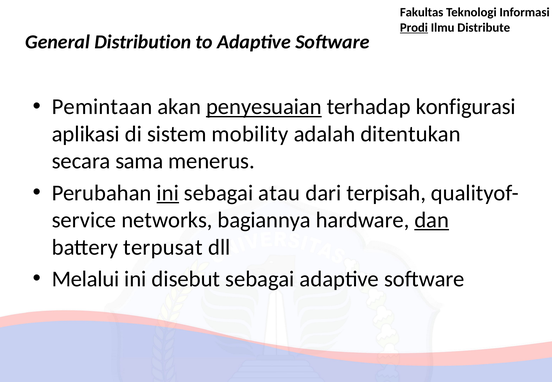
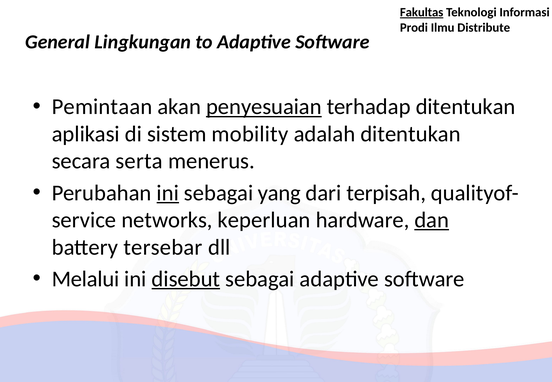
Fakultas underline: none -> present
Prodi underline: present -> none
Distribution: Distribution -> Lingkungan
terhadap konfigurasi: konfigurasi -> ditentukan
sama: sama -> serta
atau: atau -> yang
bagiannya: bagiannya -> keperluan
terpusat: terpusat -> tersebar
disebut underline: none -> present
